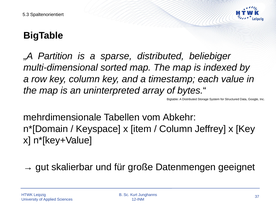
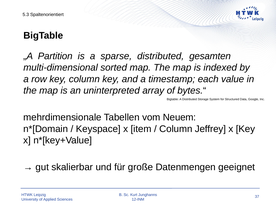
beliebiger: beliebiger -> gesamten
Abkehr: Abkehr -> Neuem
